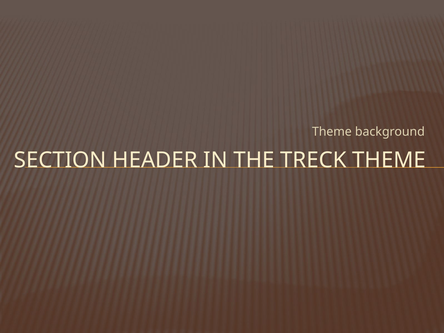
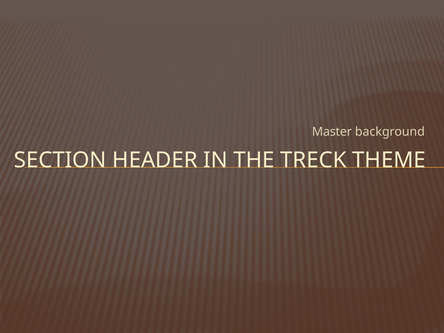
Theme at (332, 132): Theme -> Master
